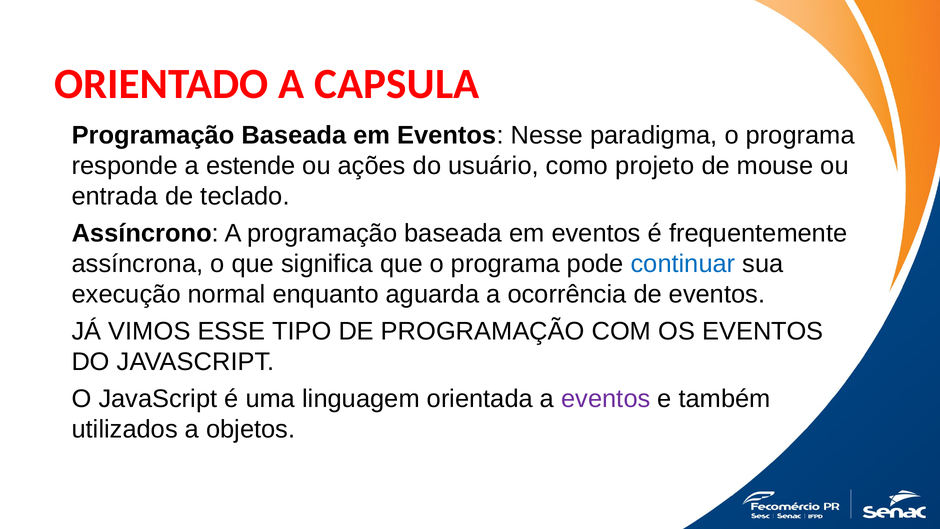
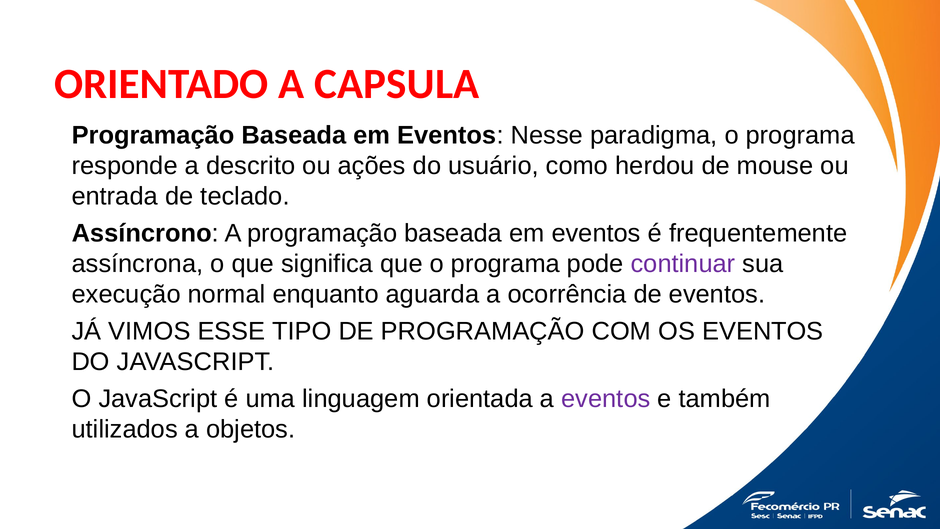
estende: estende -> descrito
projeto: projeto -> herdou
continuar colour: blue -> purple
